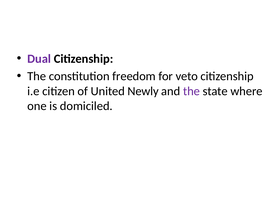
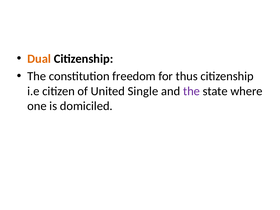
Dual colour: purple -> orange
veto: veto -> thus
Newly: Newly -> Single
